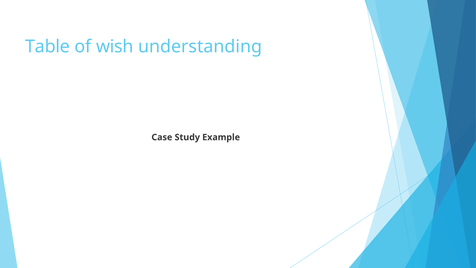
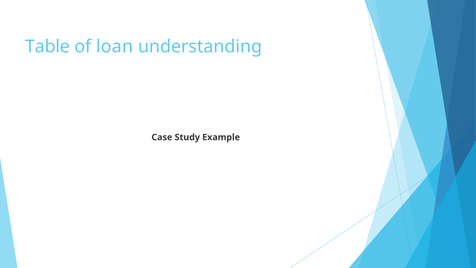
wish: wish -> loan
